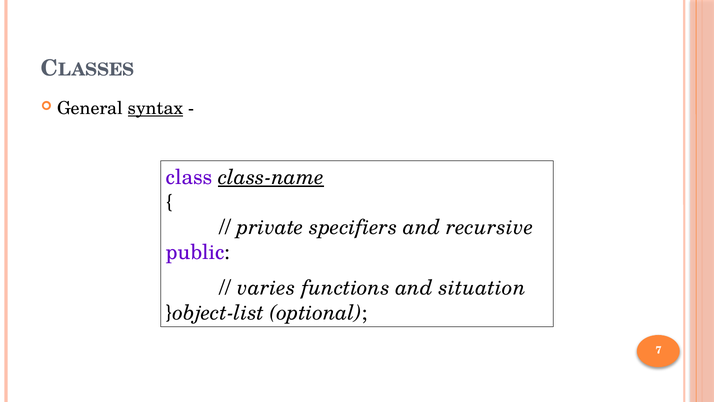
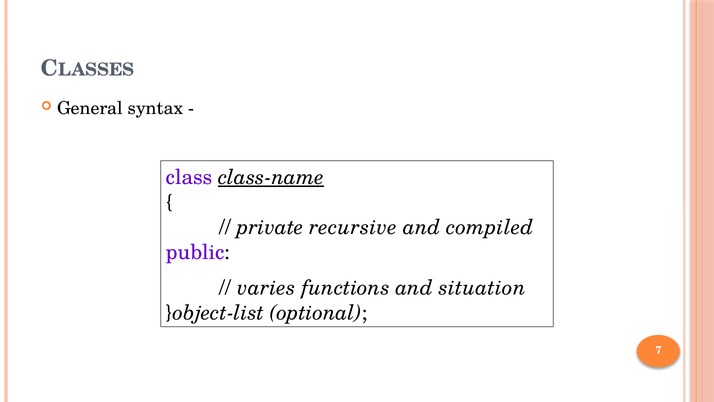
syntax underline: present -> none
specifiers: specifiers -> recursive
recursive: recursive -> compiled
